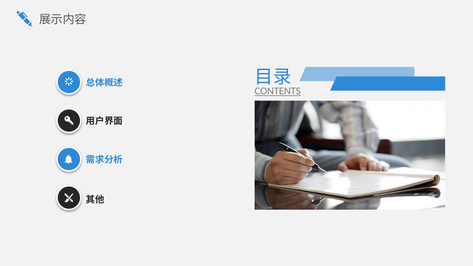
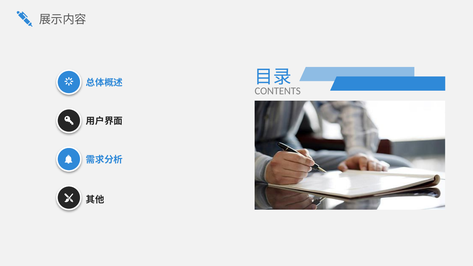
CONTENTS underline: present -> none
